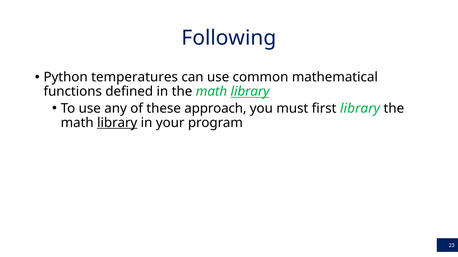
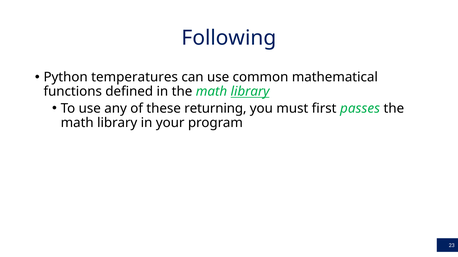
approach: approach -> returning
first library: library -> passes
library at (117, 123) underline: present -> none
